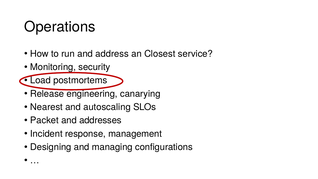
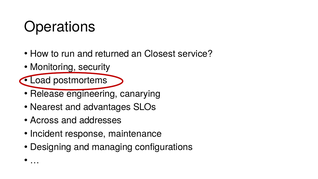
address: address -> returned
autoscaling: autoscaling -> advantages
Packet: Packet -> Across
management: management -> maintenance
